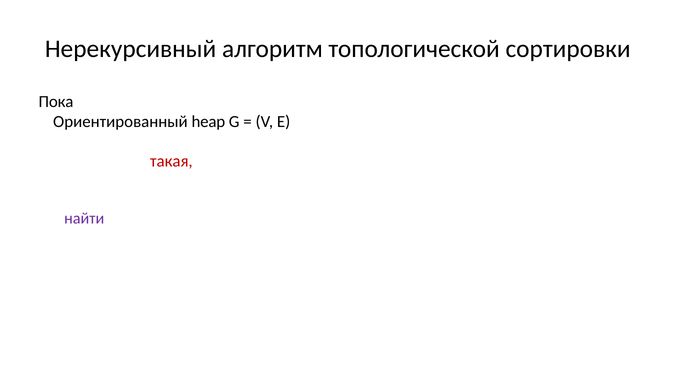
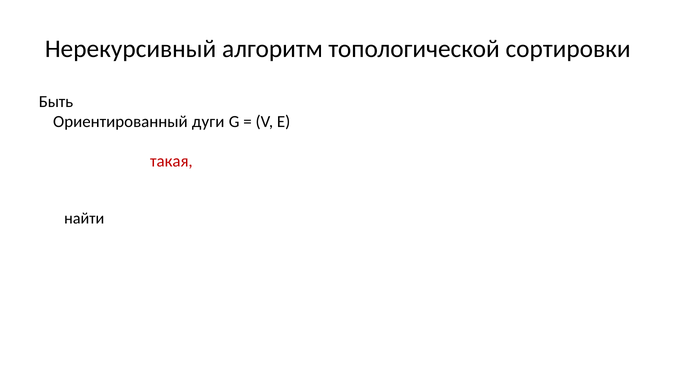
Пока: Пока -> Быть
Ориентированный heap: heap -> дуги
найти colour: purple -> black
